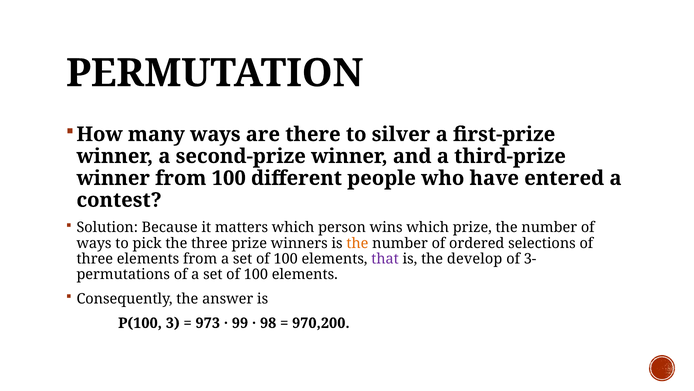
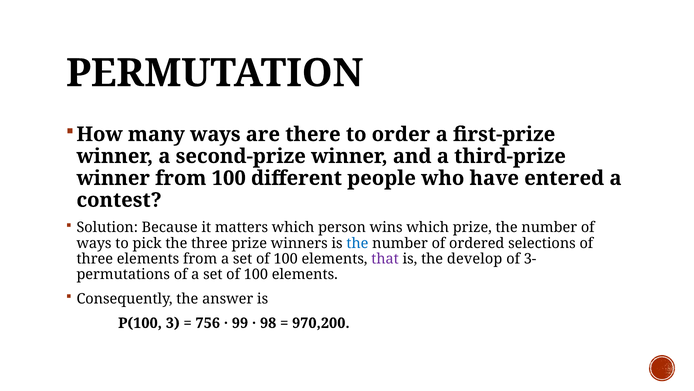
silver: silver -> order
the at (357, 243) colour: orange -> blue
973: 973 -> 756
